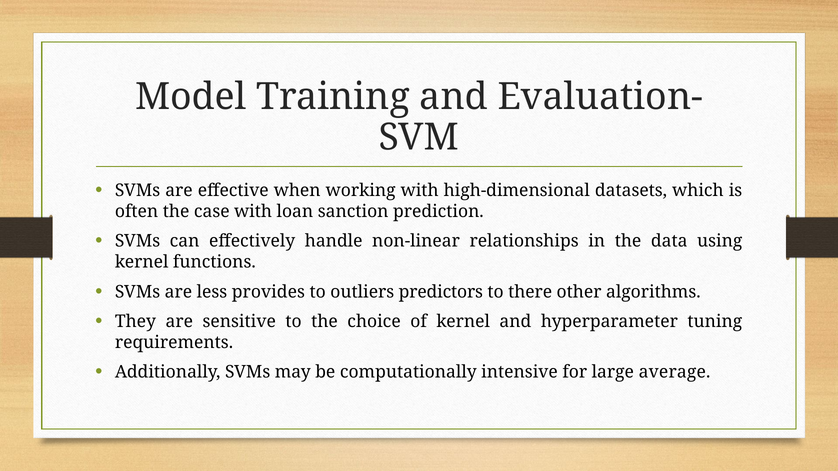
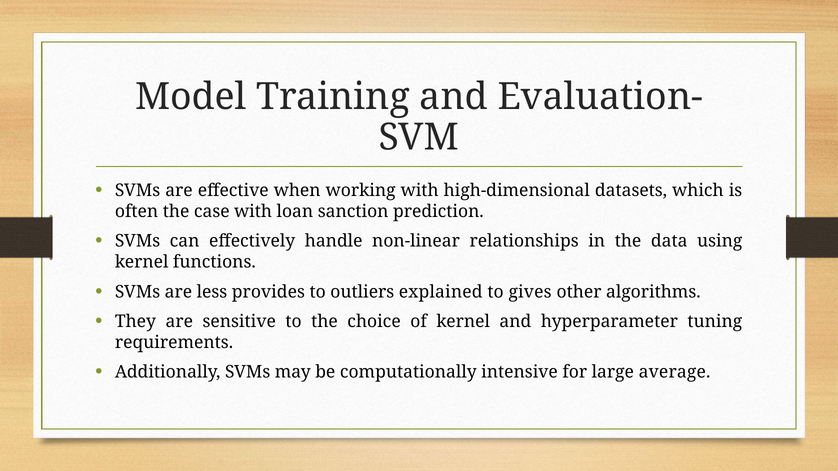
predictors: predictors -> explained
there: there -> gives
